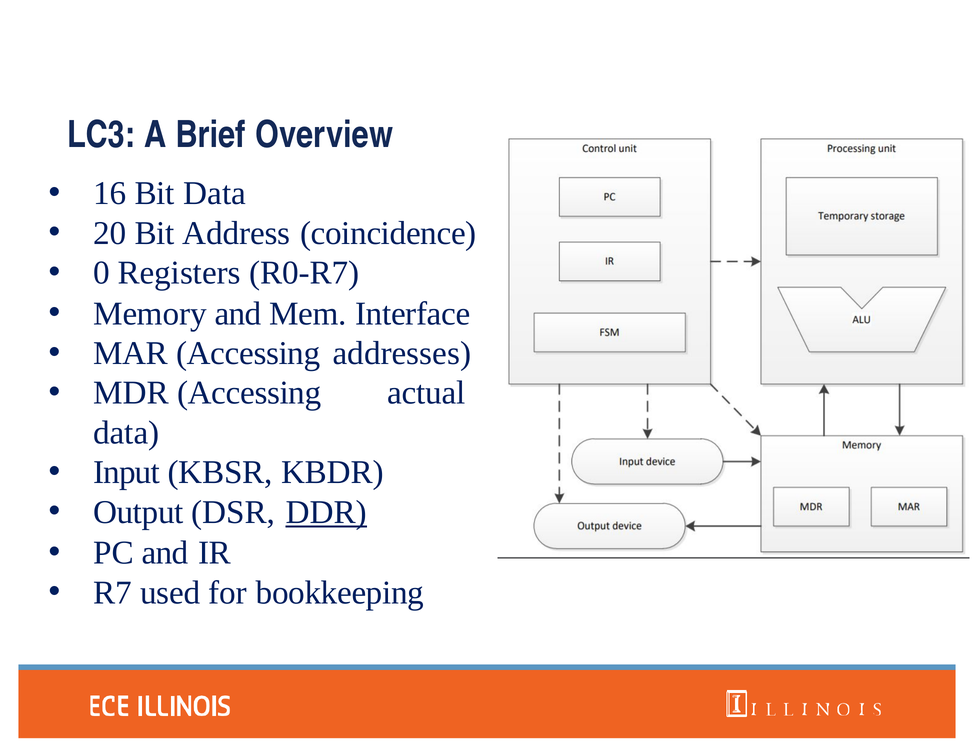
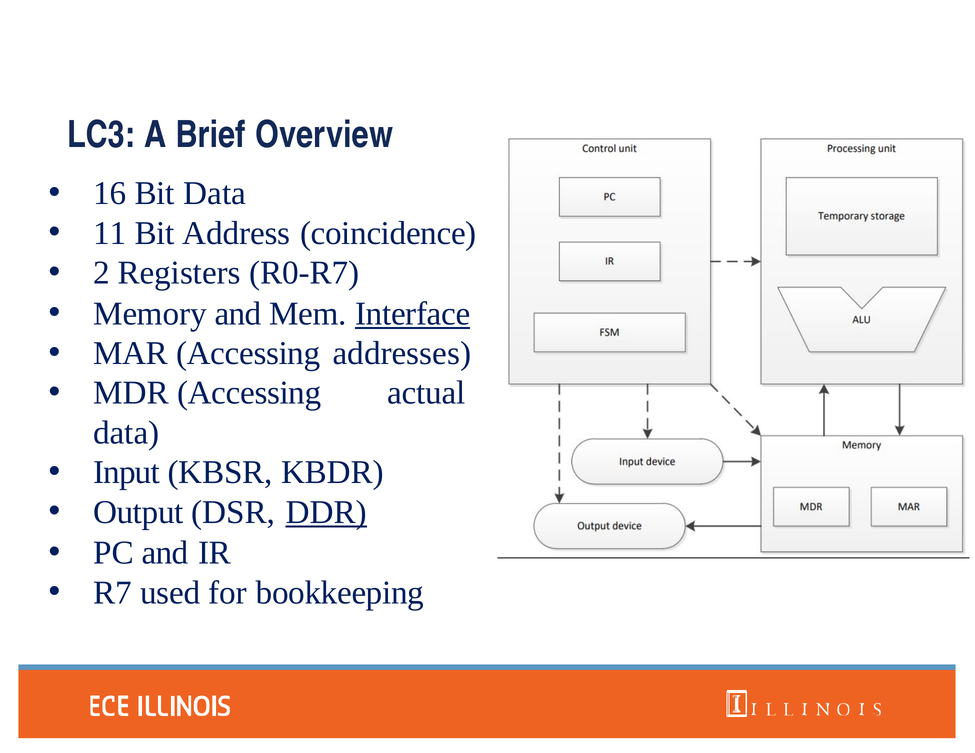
20: 20 -> 11
0: 0 -> 2
Interface underline: none -> present
